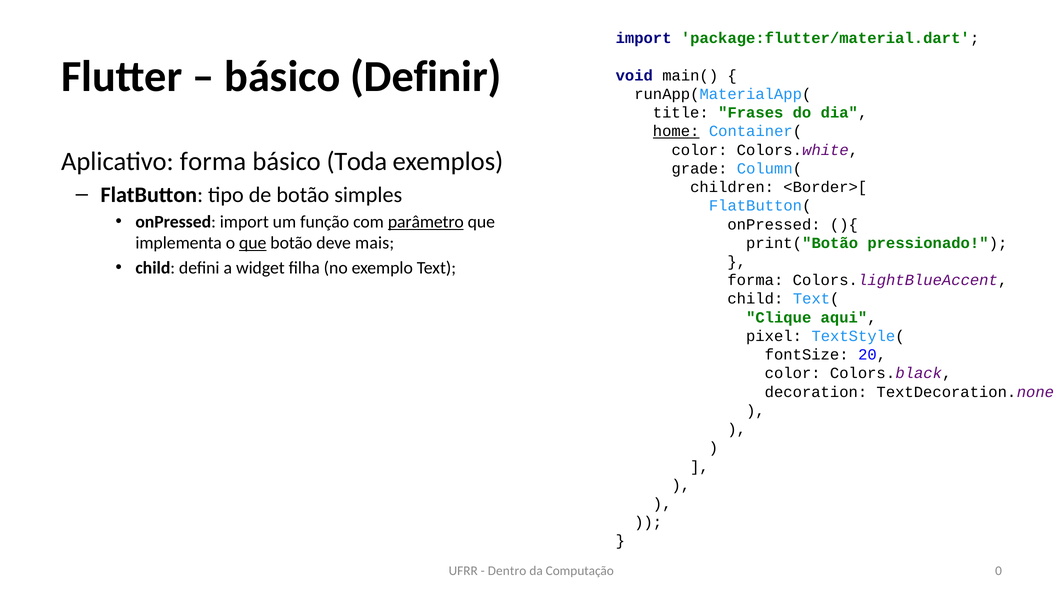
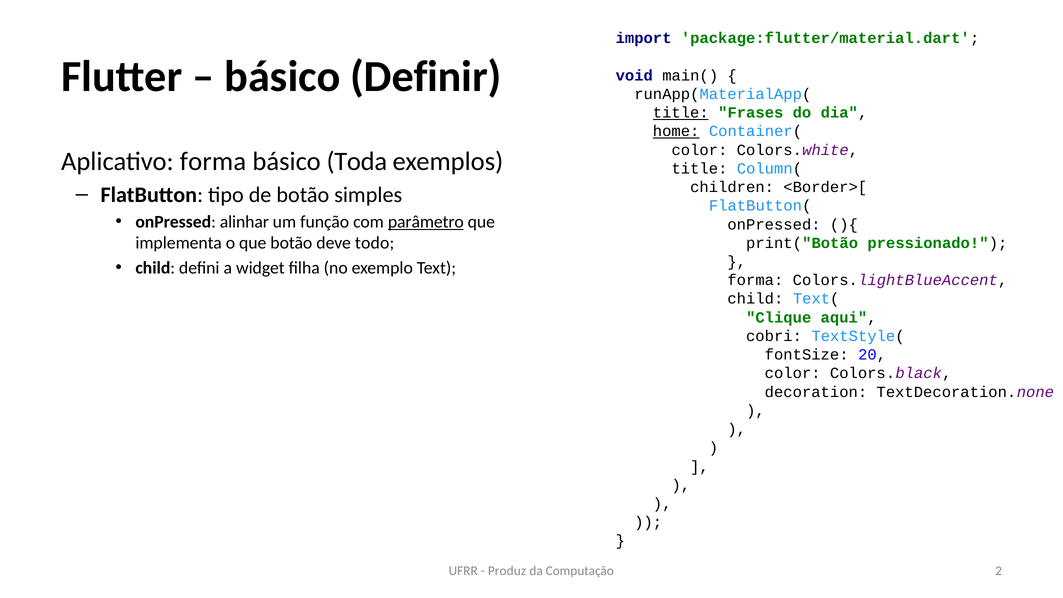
title at (681, 113) underline: none -> present
grade at (699, 169): grade -> title
onPressed import: import -> alinhar
que at (253, 243) underline: present -> none
mais: mais -> todo
pixel: pixel -> cobri
Dentro: Dentro -> Produz
0: 0 -> 2
